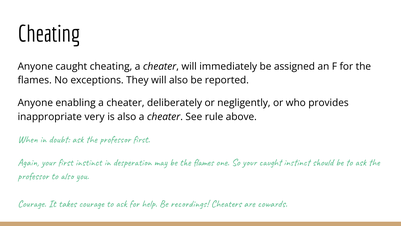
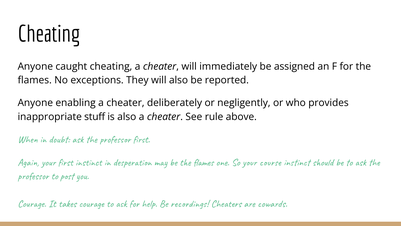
very: very -> stuff
your caught: caught -> course
to also: also -> post
